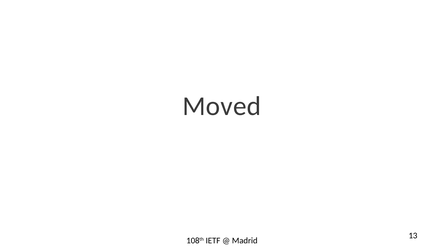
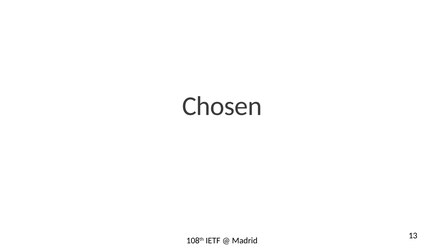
Moved: Moved -> Chosen
